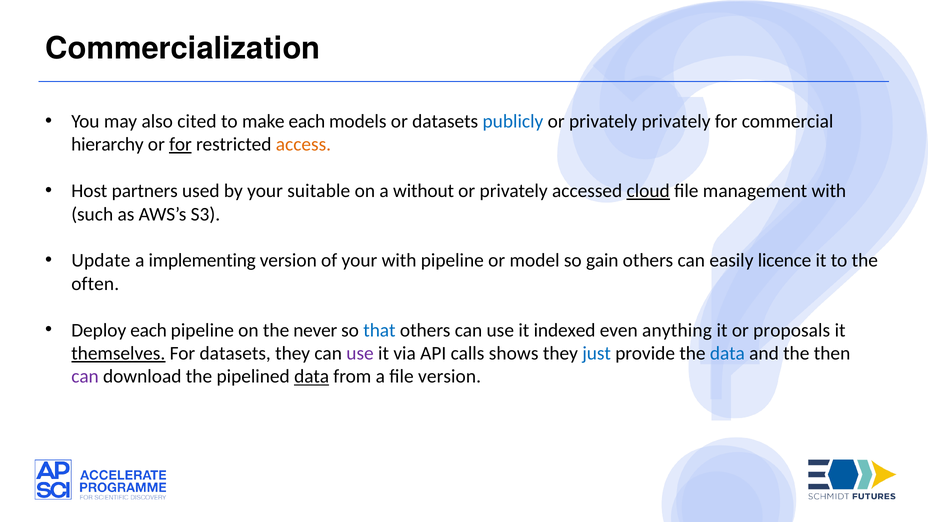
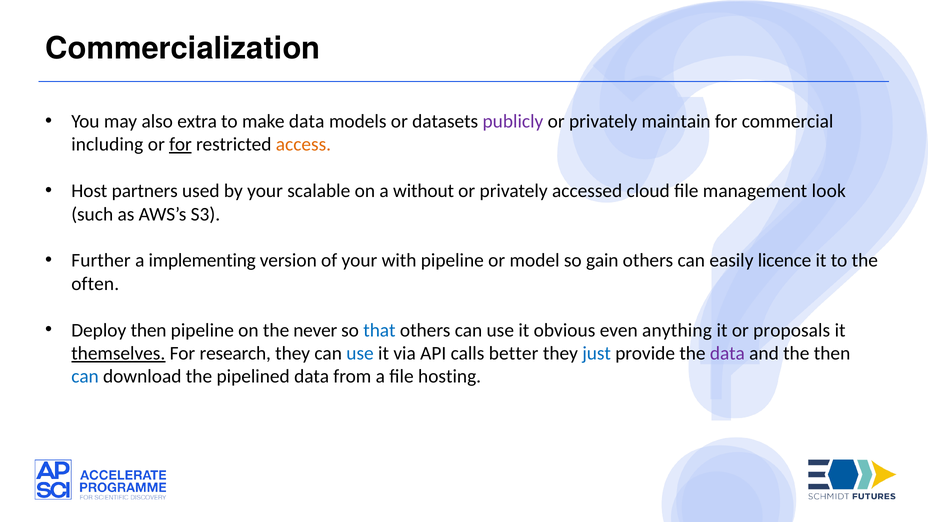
cited: cited -> extra
make each: each -> data
publicly colour: blue -> purple
privately privately: privately -> maintain
hierarchy: hierarchy -> including
suitable: suitable -> scalable
cloud underline: present -> none
management with: with -> look
Update: Update -> Further
Deploy each: each -> then
indexed: indexed -> obvious
For datasets: datasets -> research
use at (360, 353) colour: purple -> blue
shows: shows -> better
data at (727, 353) colour: blue -> purple
can at (85, 377) colour: purple -> blue
data at (312, 377) underline: present -> none
file version: version -> hosting
